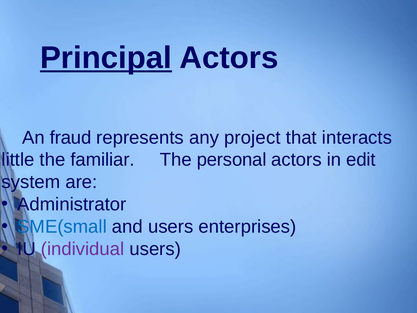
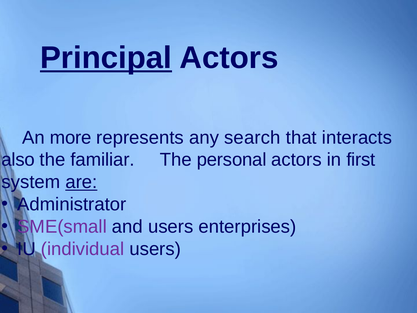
fraud: fraud -> more
project: project -> search
little: little -> also
edit: edit -> first
are underline: none -> present
SME(small colour: blue -> purple
